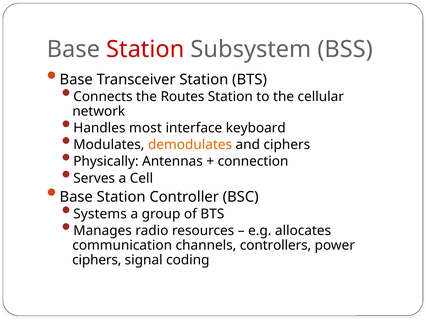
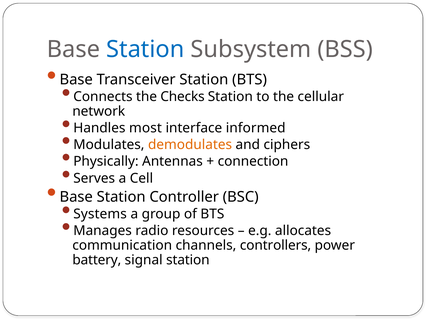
Station at (145, 49) colour: red -> blue
Routes: Routes -> Checks
keyboard: keyboard -> informed
ciphers at (97, 260): ciphers -> battery
signal coding: coding -> station
